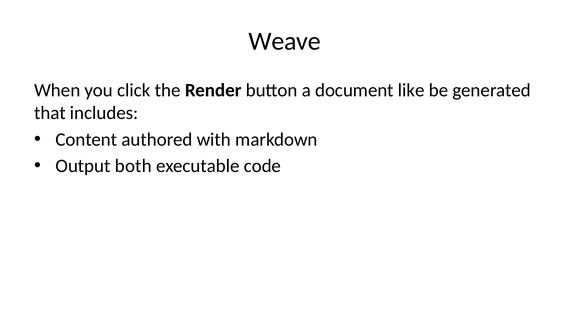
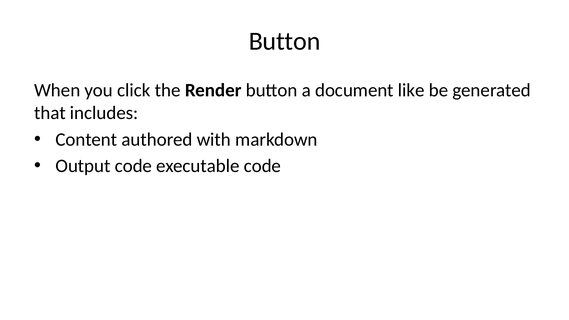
Weave at (285, 41): Weave -> Button
Output both: both -> code
